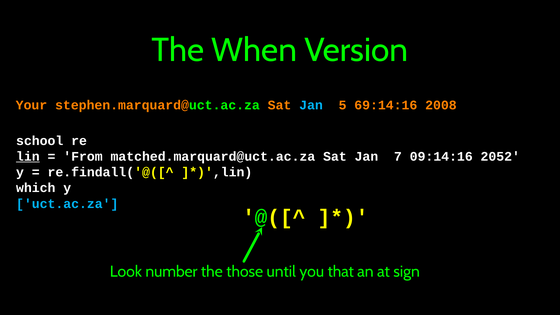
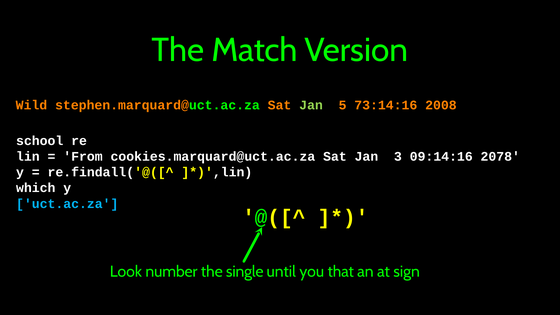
When: When -> Match
Your: Your -> Wild
Jan at (311, 105) colour: light blue -> light green
69:14:16: 69:14:16 -> 73:14:16
lin underline: present -> none
matched.marquard@uct.ac.za: matched.marquard@uct.ac.za -> cookies.marquard@uct.ac.za
7: 7 -> 3
2052: 2052 -> 2078
those: those -> single
